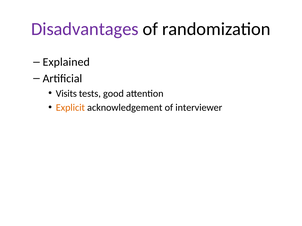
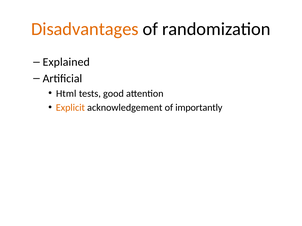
Disadvantages colour: purple -> orange
Visits: Visits -> Html
interviewer: interviewer -> importantly
